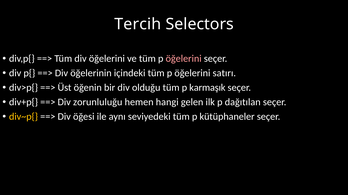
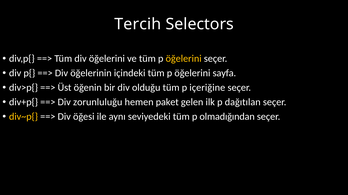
öğelerini at (184, 59) colour: pink -> yellow
satırı: satırı -> sayfa
karmaşık: karmaşık -> içeriğine
hangi: hangi -> paket
kütüphaneler: kütüphaneler -> olmadığından
